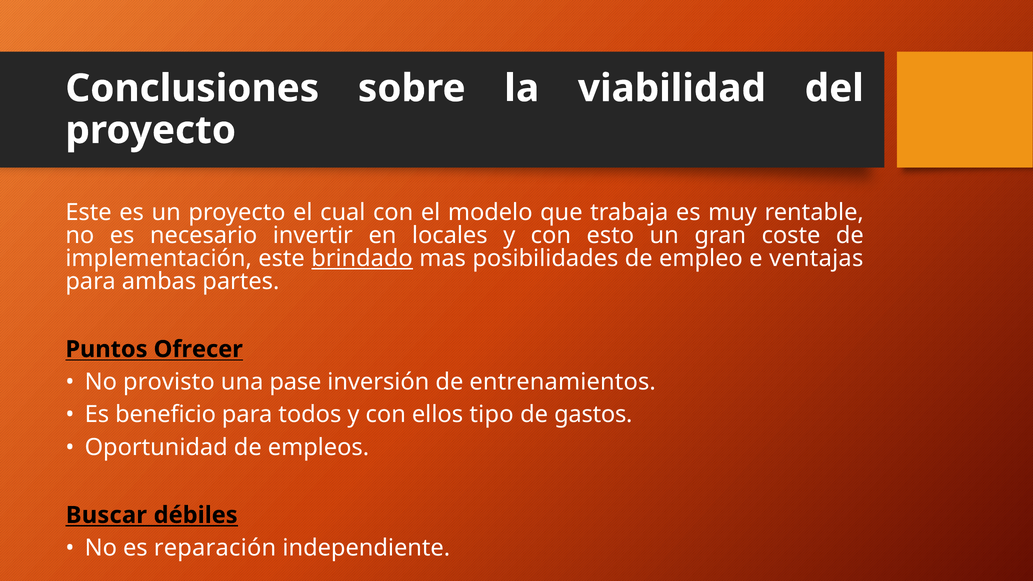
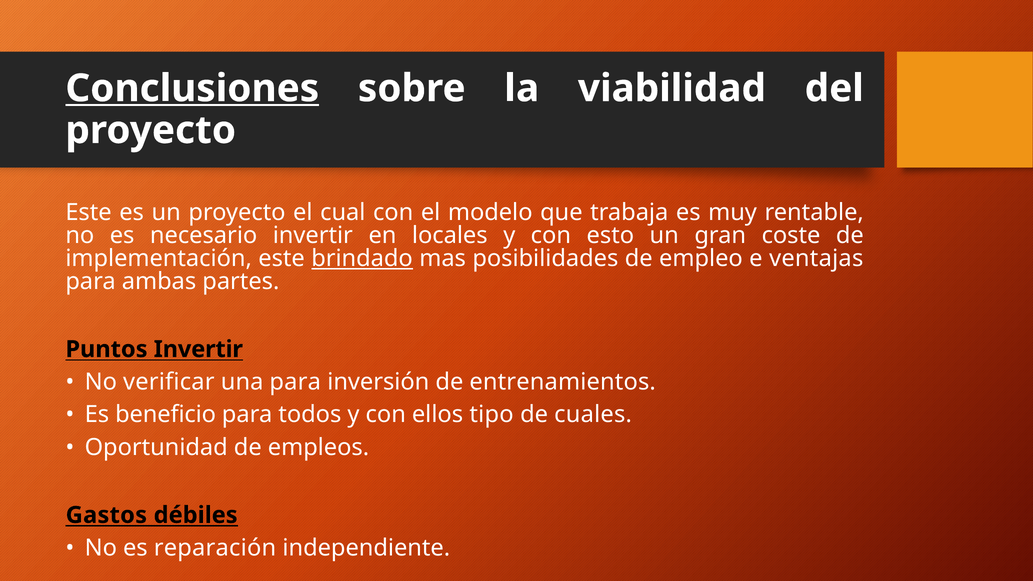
Conclusiones underline: none -> present
Puntos Ofrecer: Ofrecer -> Invertir
provisto: provisto -> verificar
una pase: pase -> para
gastos: gastos -> cuales
Buscar: Buscar -> Gastos
